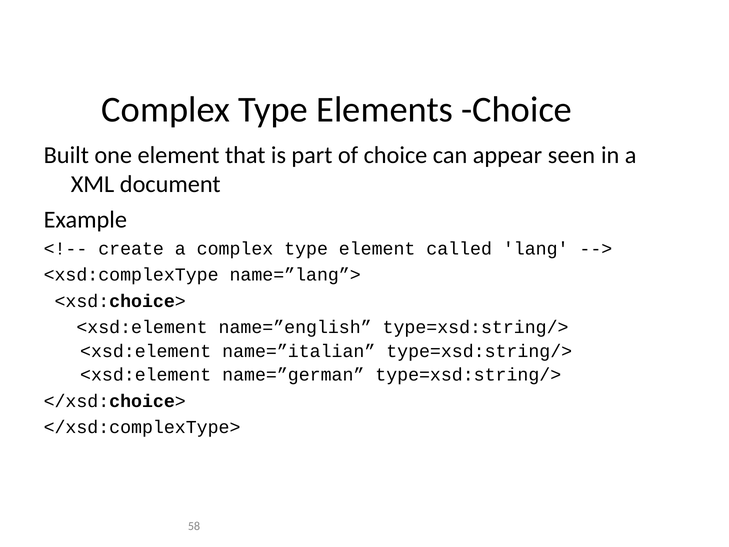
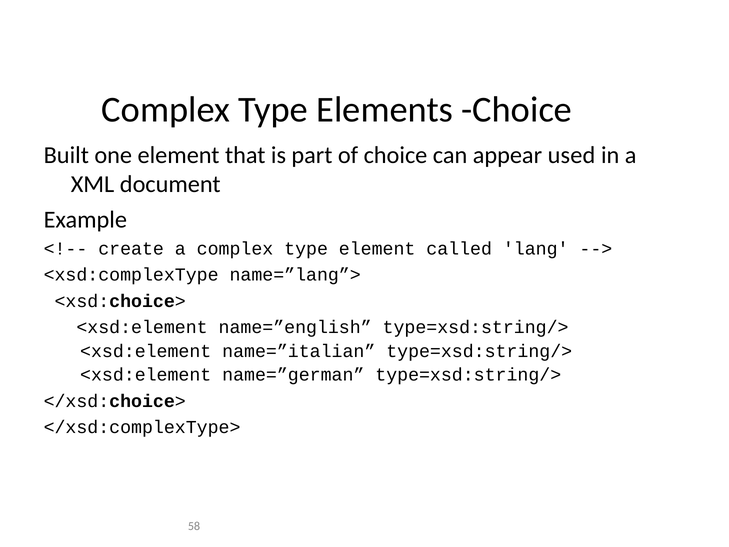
seen: seen -> used
